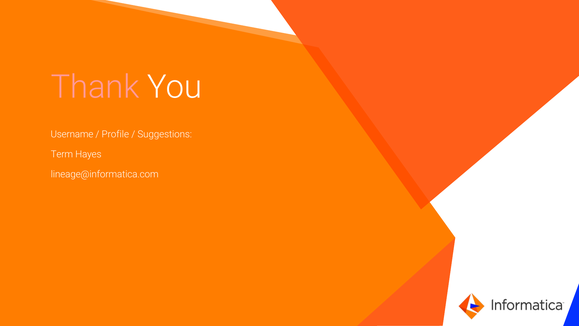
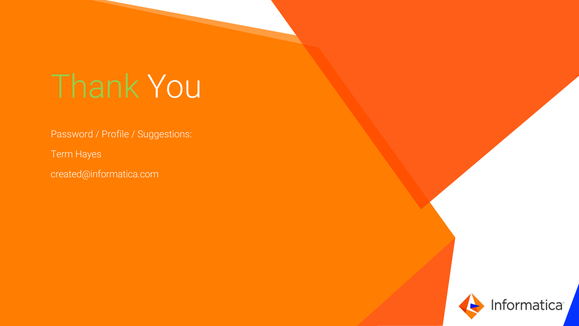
Thank colour: pink -> light green
Username: Username -> Password
lineage@informatica.com: lineage@informatica.com -> created@informatica.com
